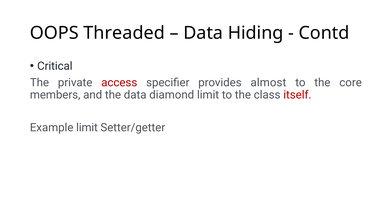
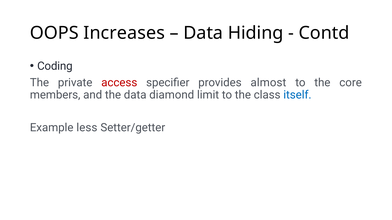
Threaded: Threaded -> Increases
Critical: Critical -> Coding
itself colour: red -> blue
Example limit: limit -> less
